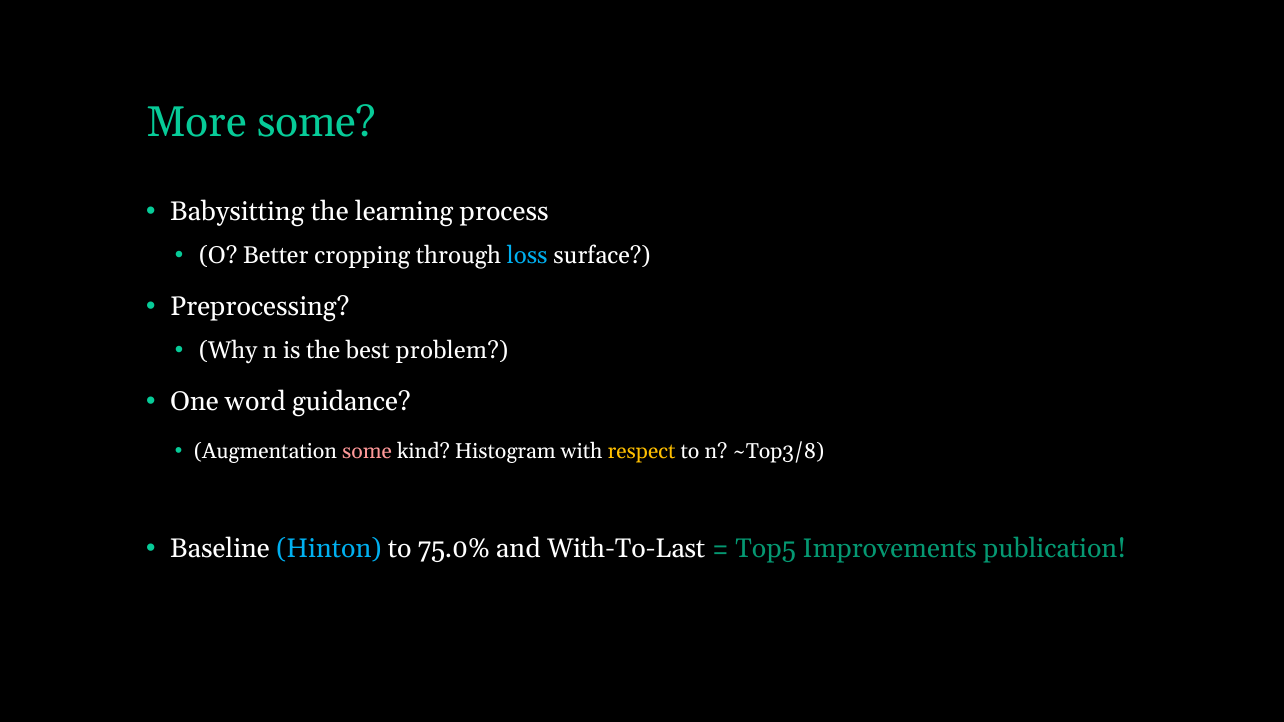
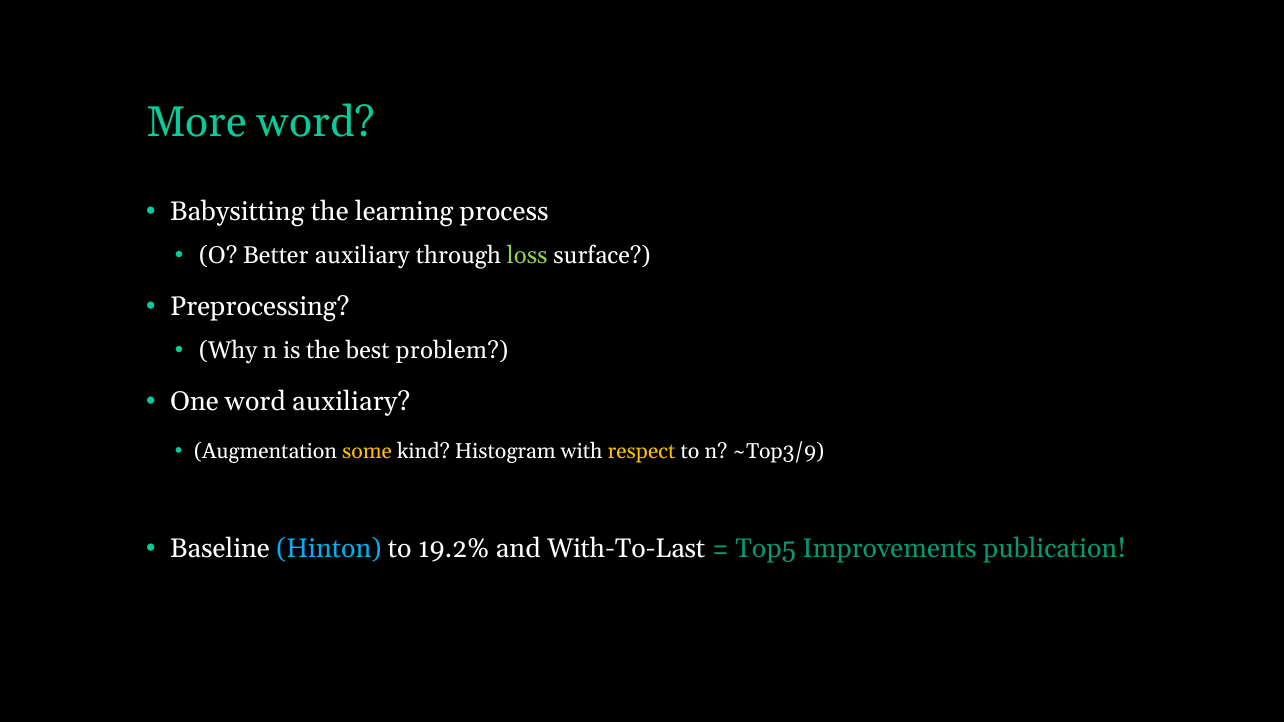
More some: some -> word
Better cropping: cropping -> auxiliary
loss colour: light blue -> light green
word guidance: guidance -> auxiliary
some at (367, 452) colour: pink -> yellow
~Top3/8: ~Top3/8 -> ~Top3/9
75.0%: 75.0% -> 19.2%
